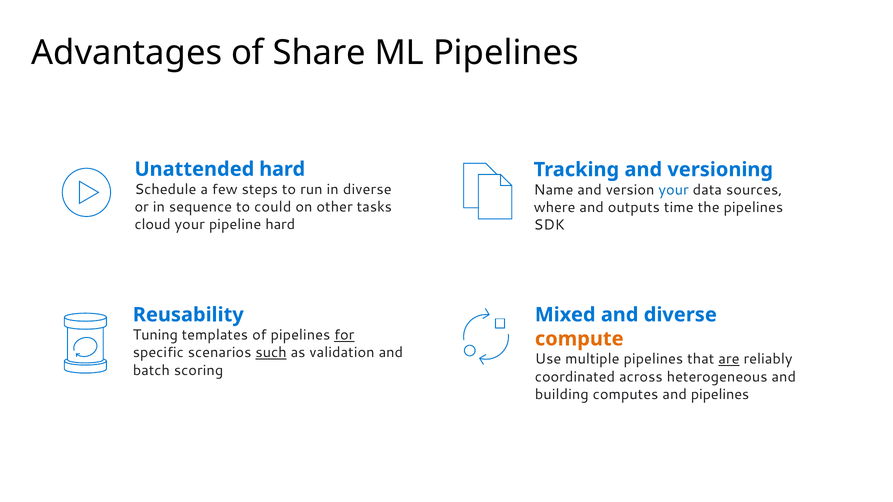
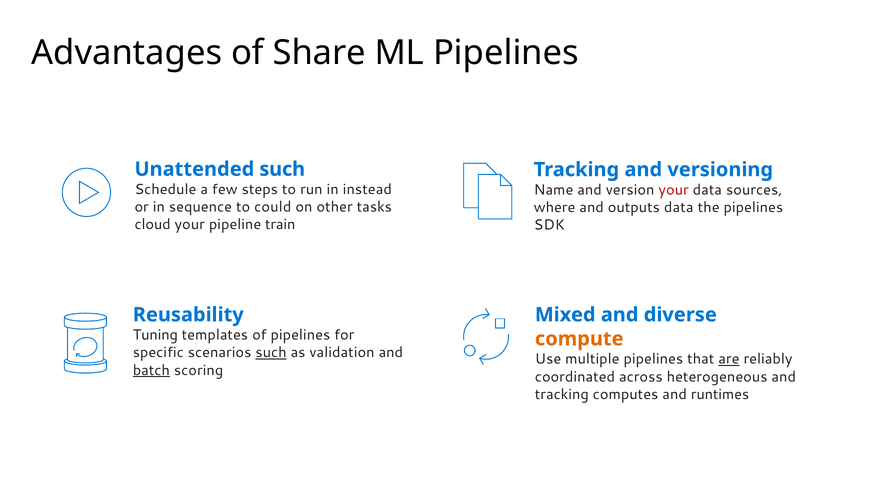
Unattended hard: hard -> such
in diverse: diverse -> instead
your at (674, 190) colour: blue -> red
outputs time: time -> data
pipeline hard: hard -> train
for underline: present -> none
batch underline: none -> present
building at (562, 394): building -> tracking
and pipelines: pipelines -> runtimes
